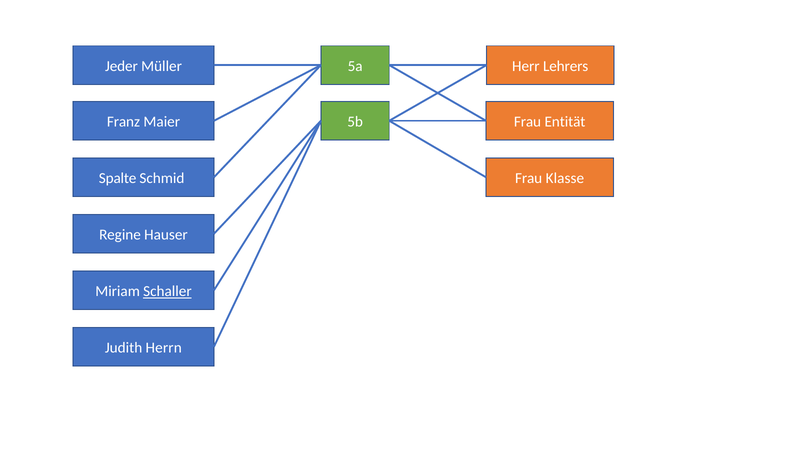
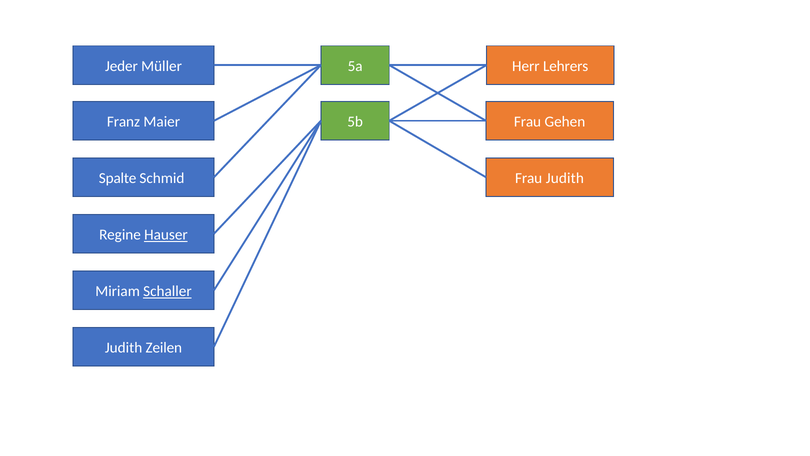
Entität: Entität -> Gehen
Frau Klasse: Klasse -> Judith
Hauser underline: none -> present
Herrn: Herrn -> Zeilen
